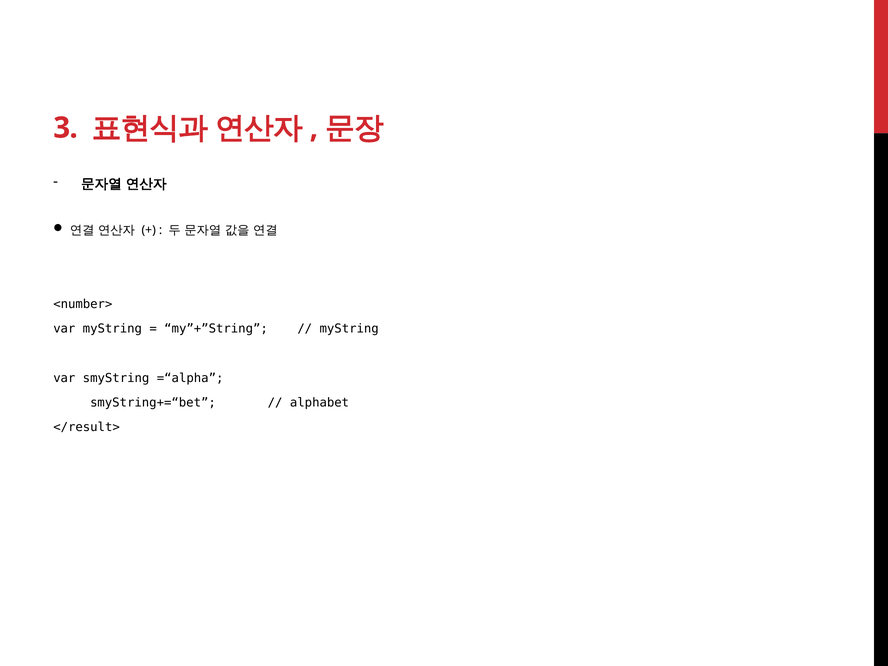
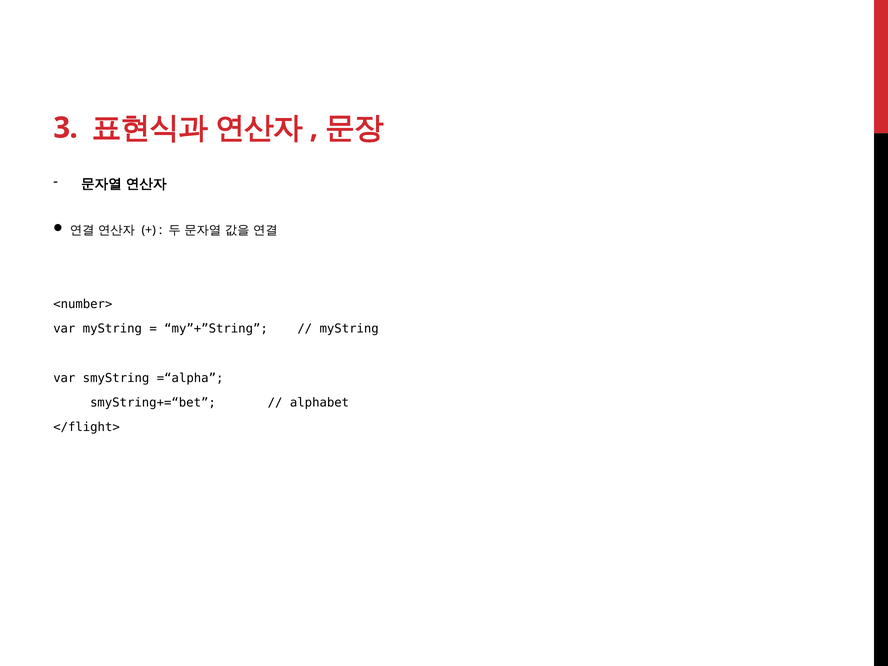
</result>: </result> -> </flight>
